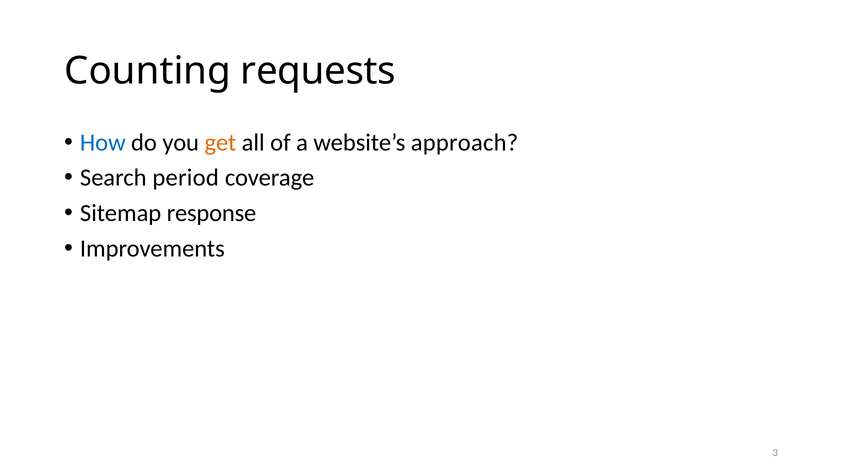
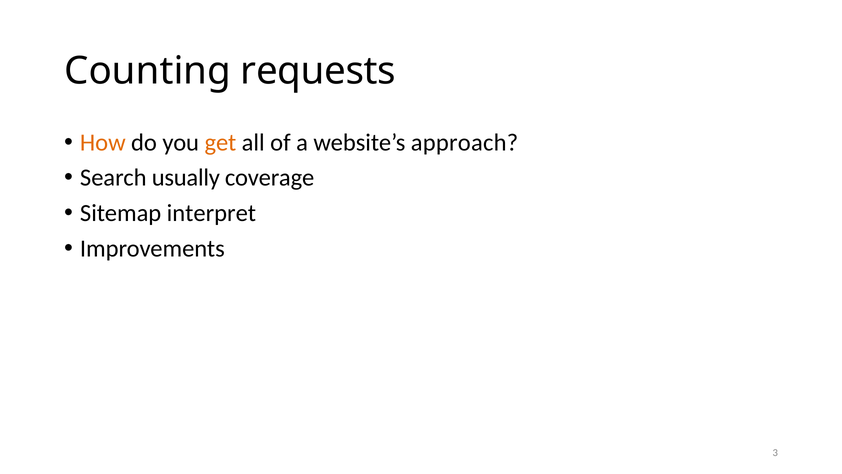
How colour: blue -> orange
period: period -> usually
response: response -> interpret
